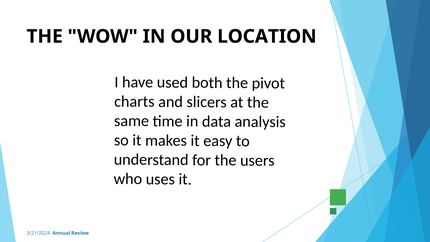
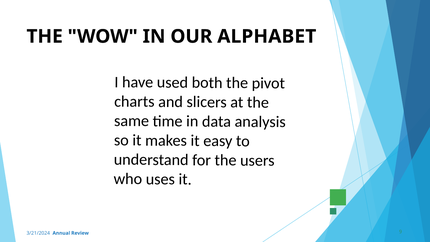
LOCATION: LOCATION -> ALPHABET
